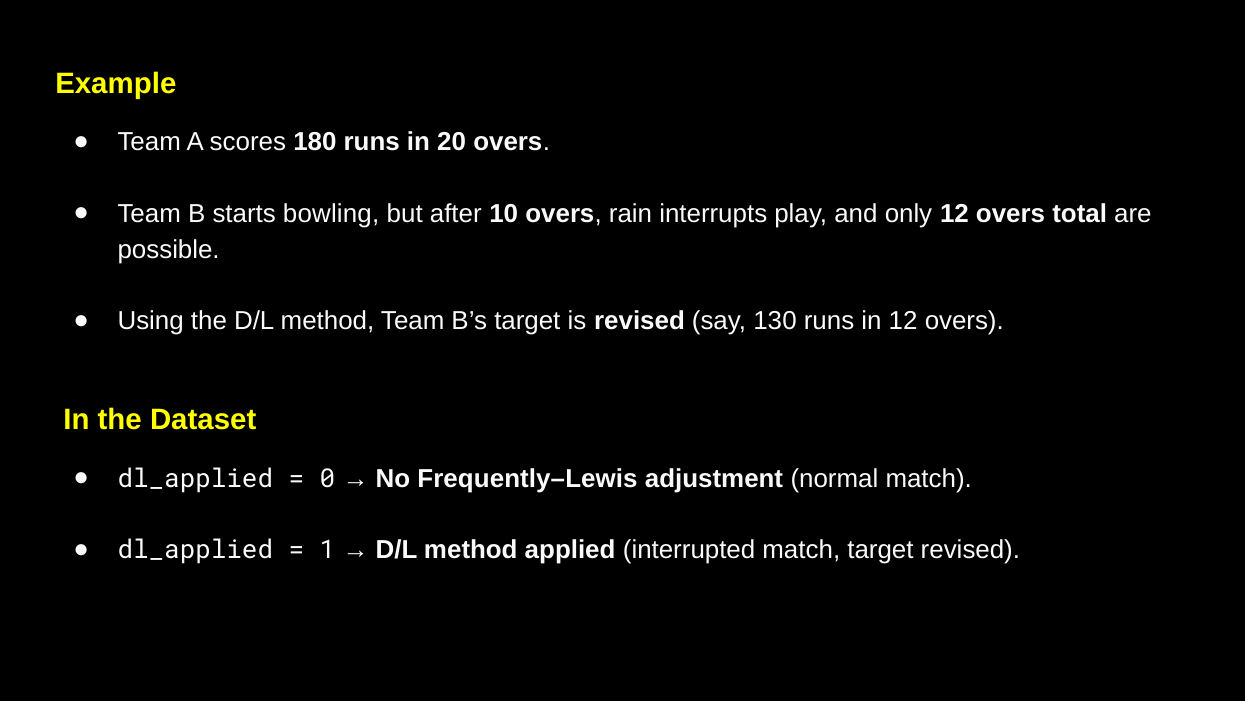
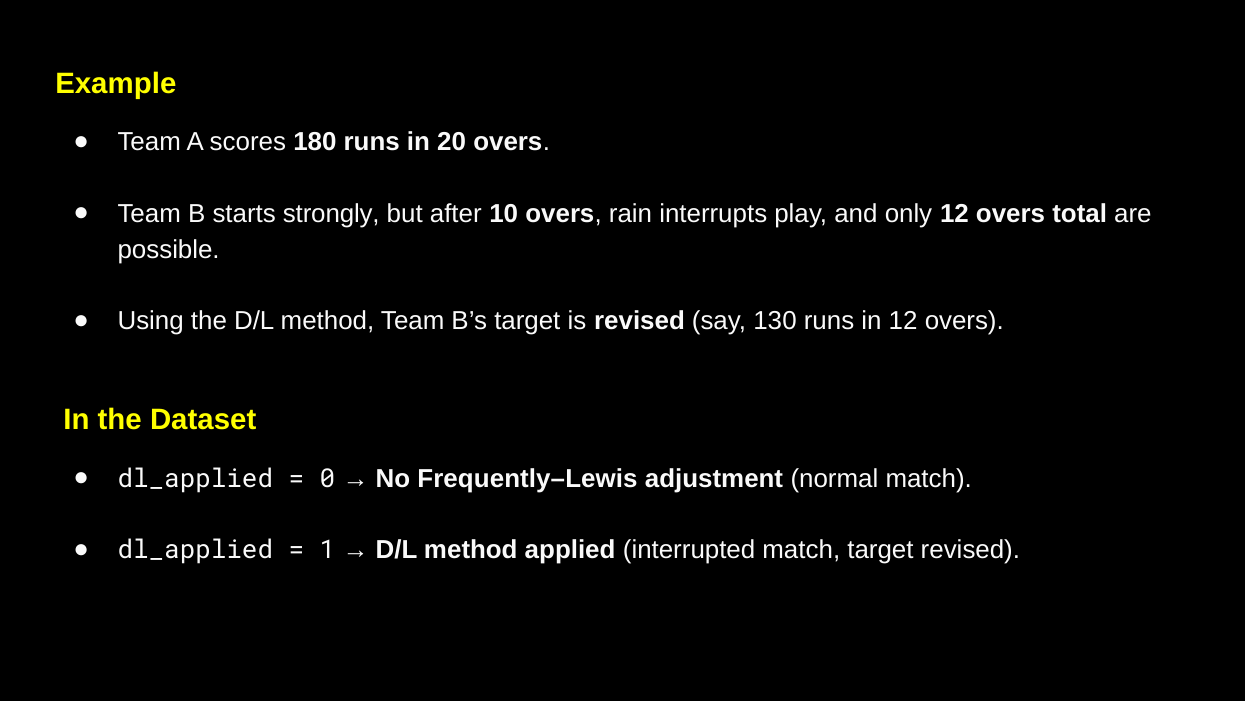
bowling: bowling -> strongly
